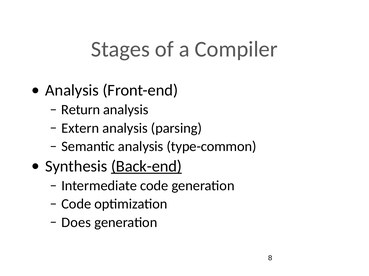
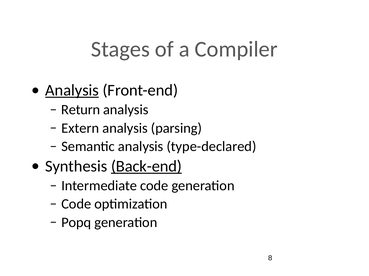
Analysis at (72, 91) underline: none -> present
type-common: type-common -> type-declared
Does: Does -> Popq
